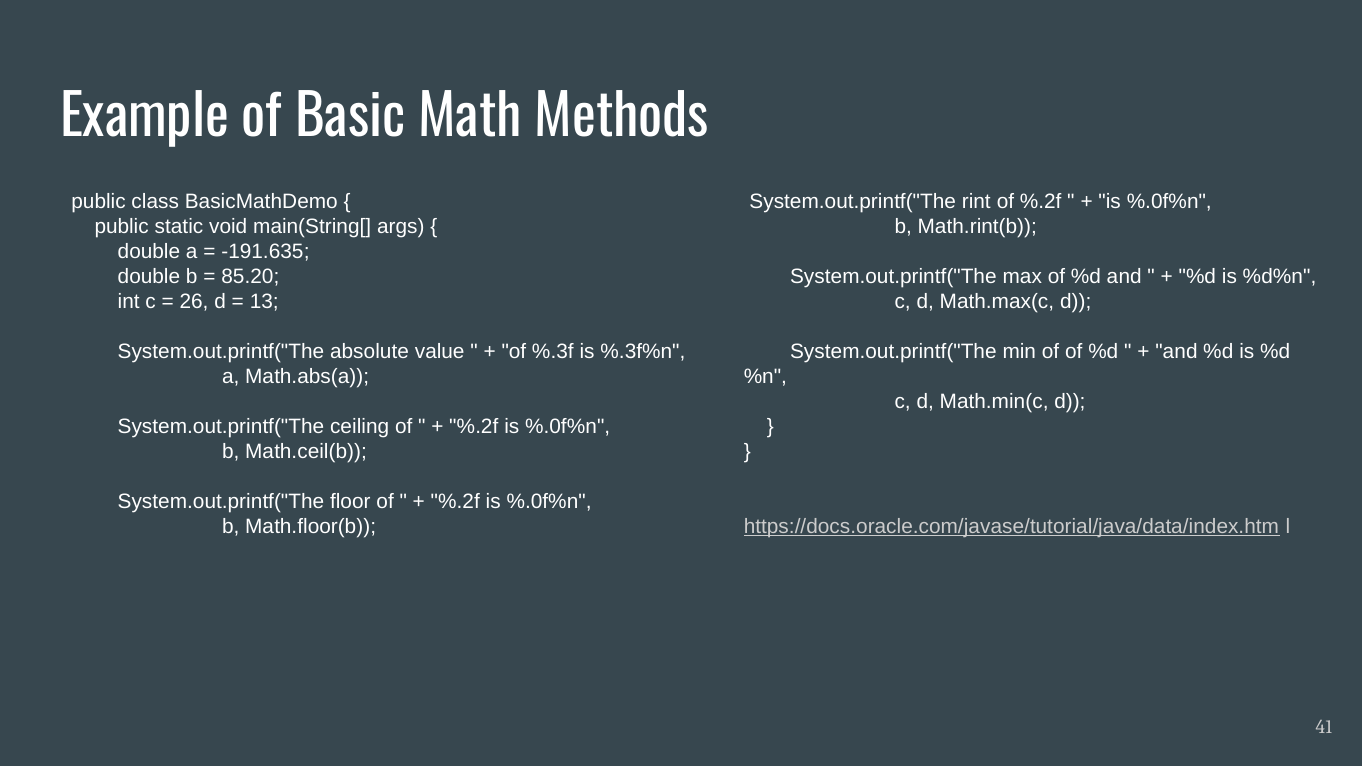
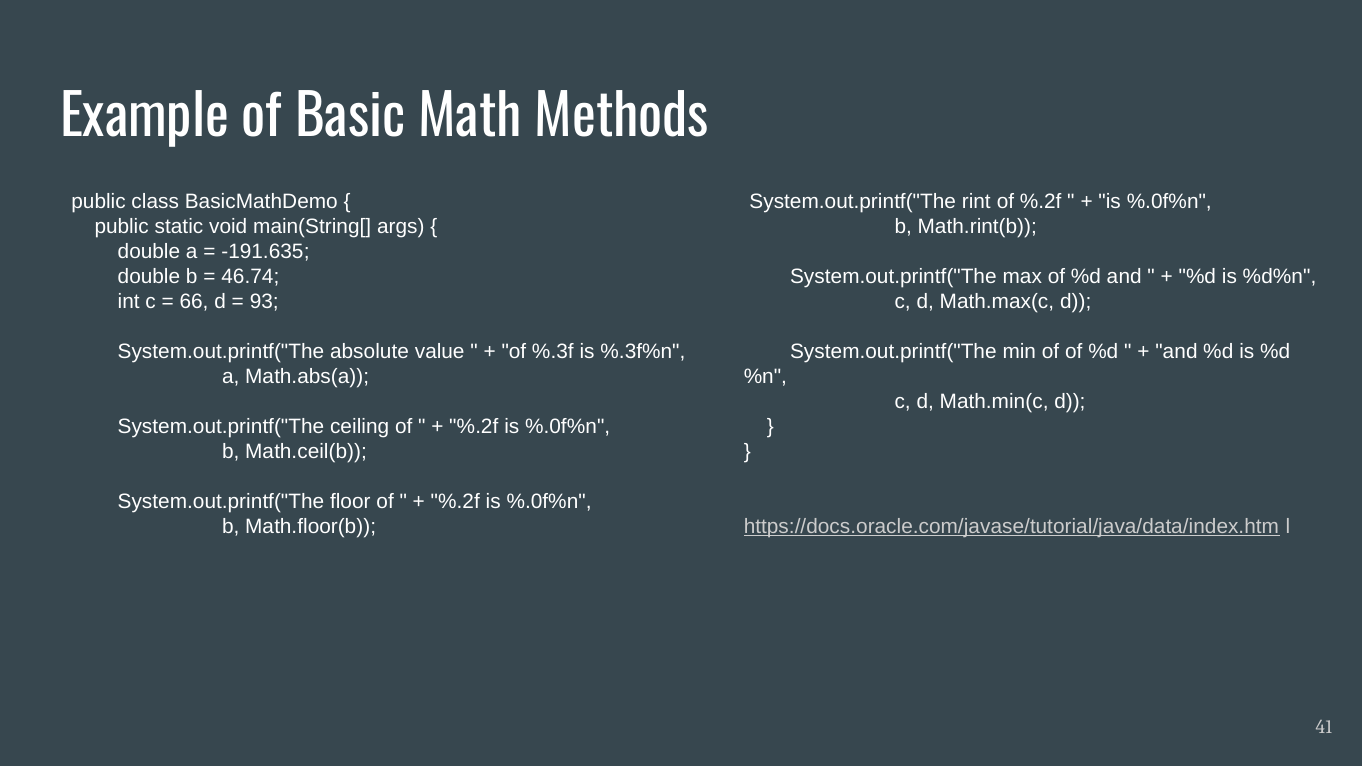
85.20: 85.20 -> 46.74
26: 26 -> 66
13: 13 -> 93
